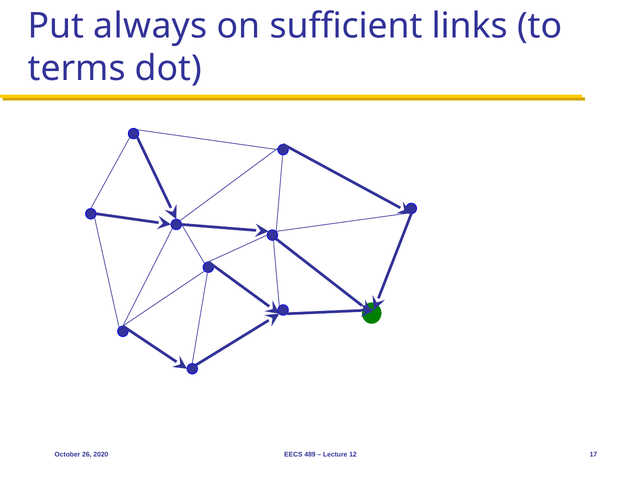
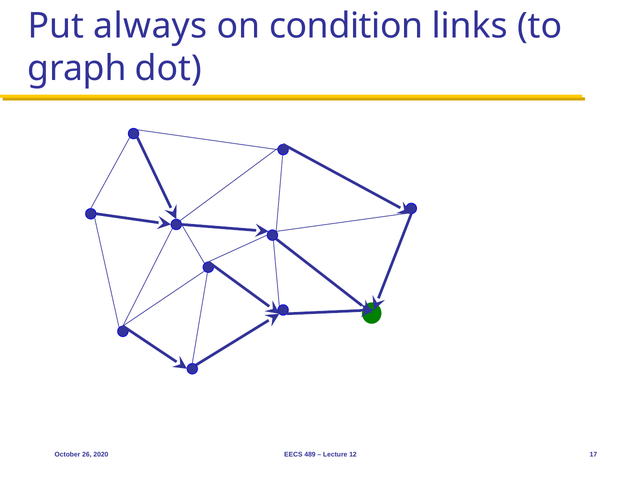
sufficient: sufficient -> condition
terms: terms -> graph
